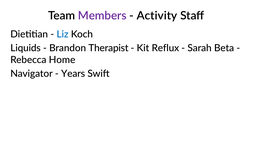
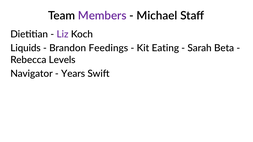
Activity: Activity -> Michael
Liz colour: blue -> purple
Therapist: Therapist -> Feedings
Reflux: Reflux -> Eating
Home: Home -> Levels
